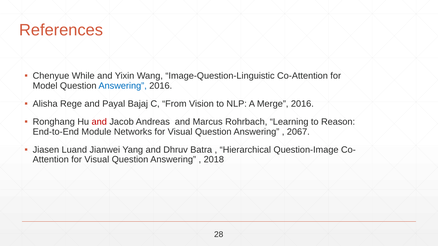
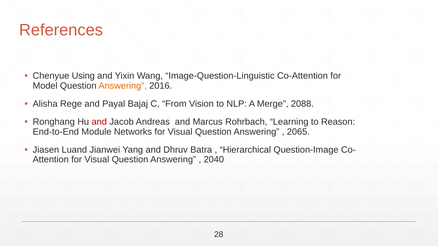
While: While -> Using
Answering at (123, 86) colour: blue -> orange
Merge 2016: 2016 -> 2088
2067: 2067 -> 2065
2018: 2018 -> 2040
